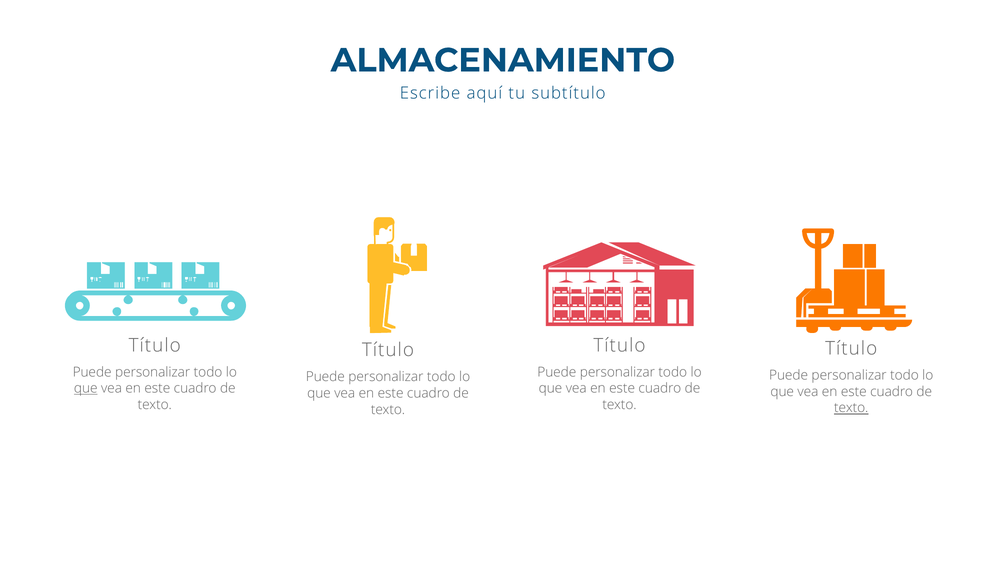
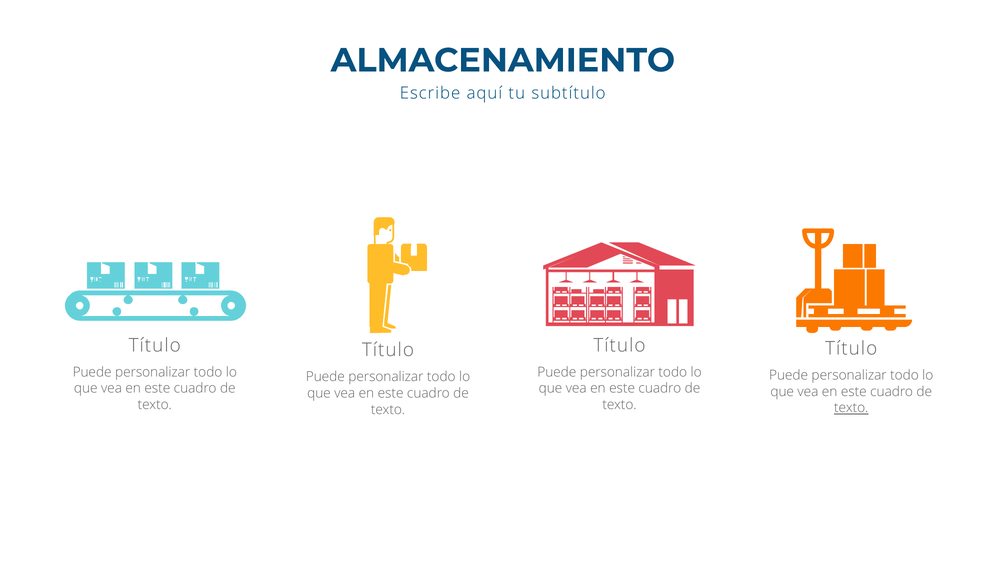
que at (86, 388) underline: present -> none
